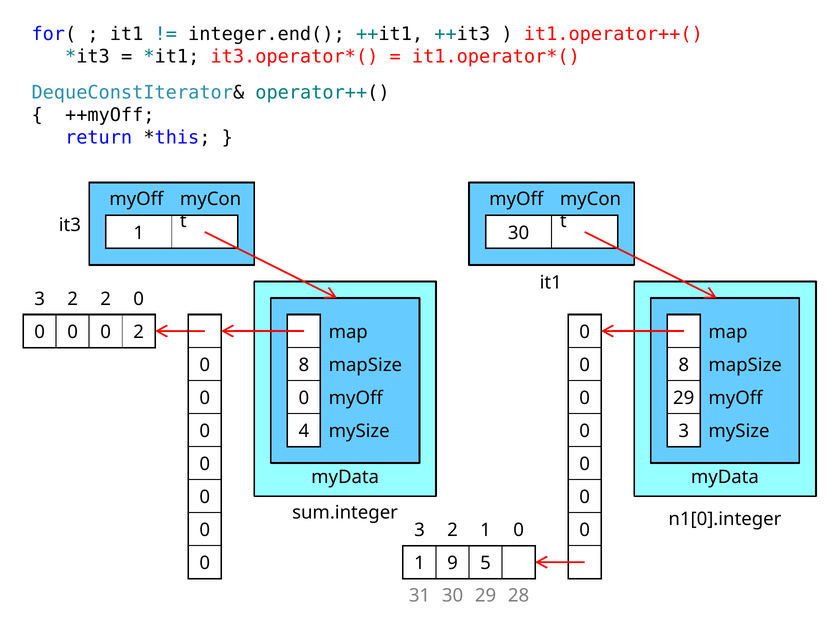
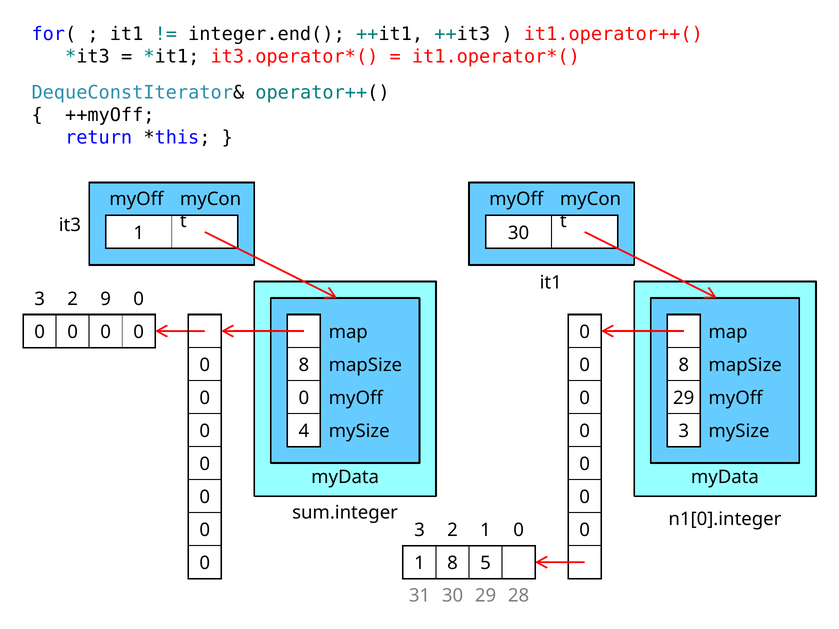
2 2: 2 -> 9
2 at (139, 332): 2 -> 0
1 9: 9 -> 8
